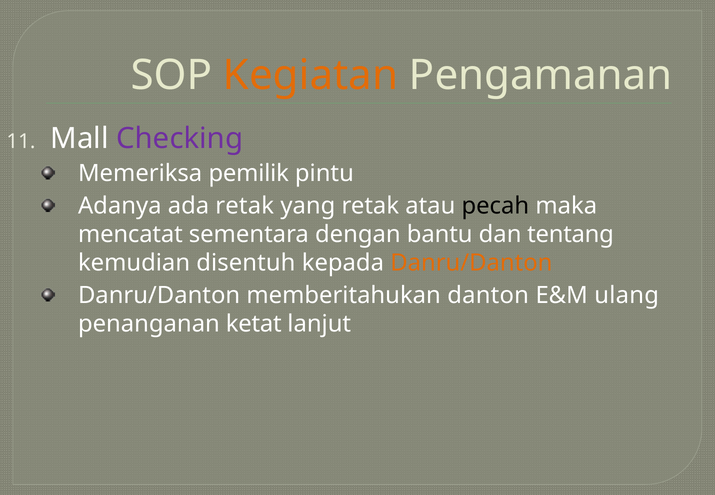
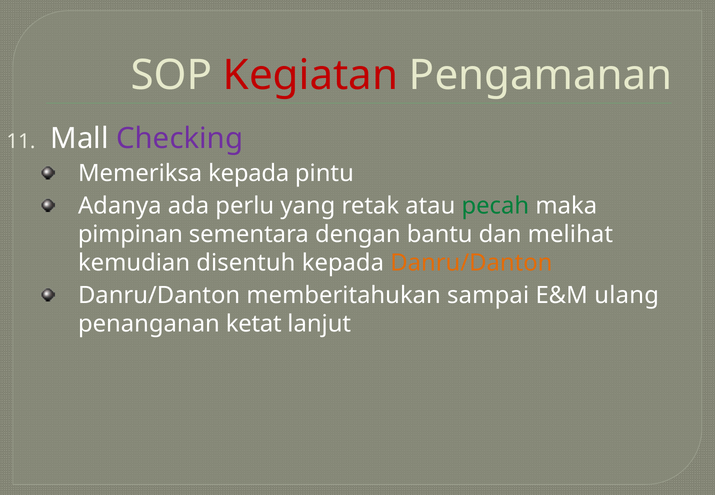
Kegiatan colour: orange -> red
Memeriksa pemilik: pemilik -> kepada
ada retak: retak -> perlu
pecah colour: black -> green
mencatat: mencatat -> pimpinan
tentang: tentang -> melihat
danton: danton -> sampai
